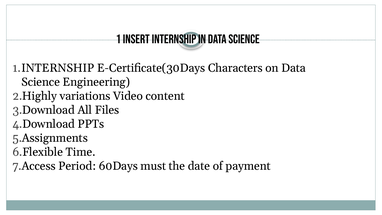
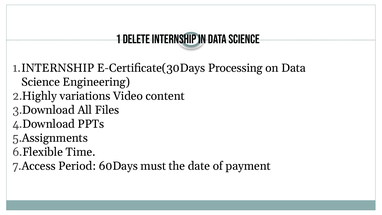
Insert: Insert -> Delete
Characters: Characters -> Processing
